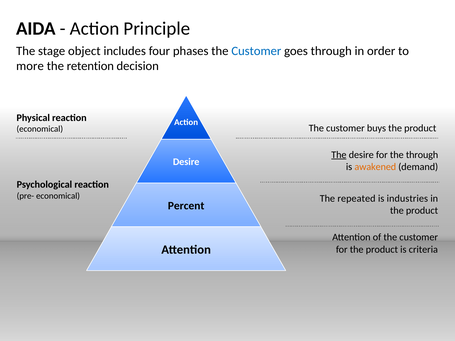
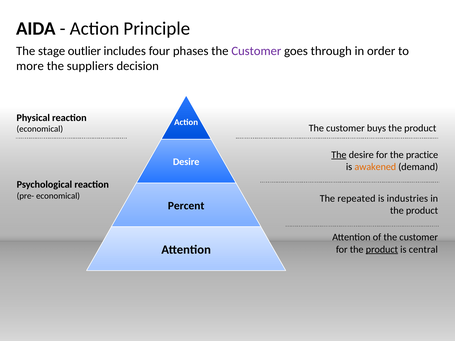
object: object -> outlier
Customer at (256, 51) colour: blue -> purple
retention: retention -> suppliers
the through: through -> practice
product at (382, 250) underline: none -> present
criteria: criteria -> central
